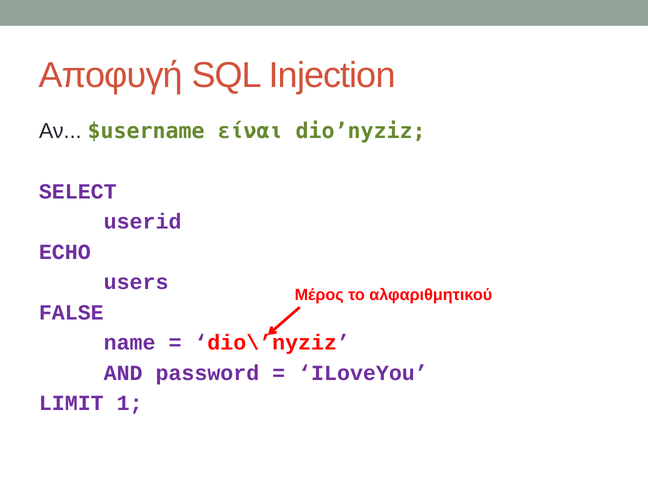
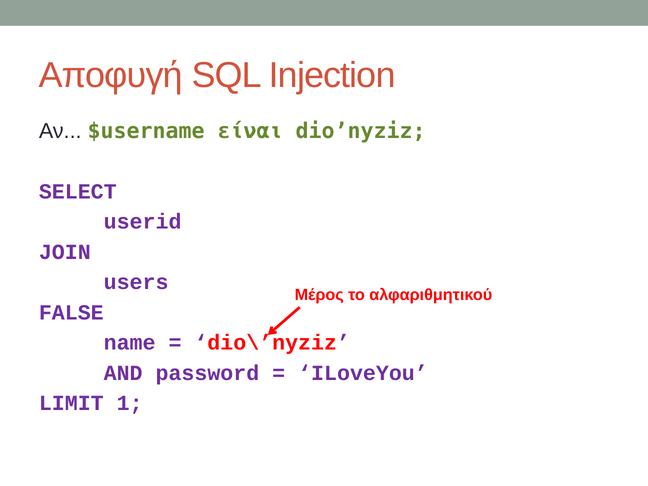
ECHO: ECHO -> JOIN
